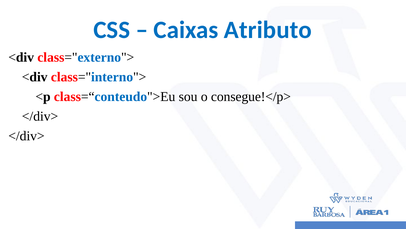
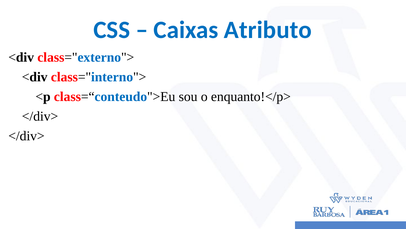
consegue!</p>: consegue!</p> -> enquanto!</p>
